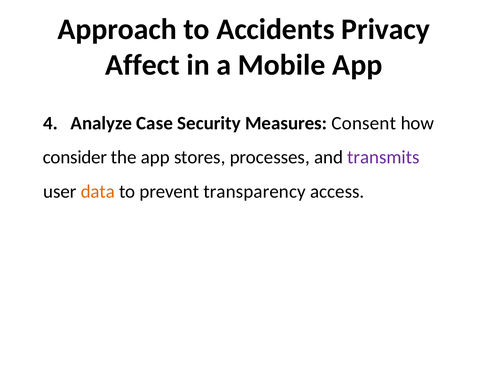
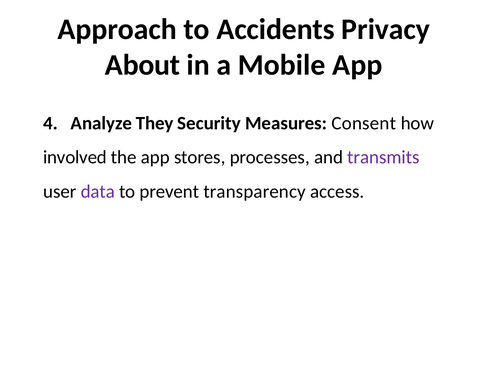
Affect: Affect -> About
Case: Case -> They
consider: consider -> involved
data colour: orange -> purple
